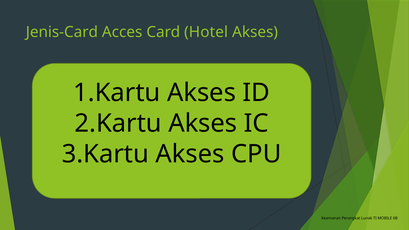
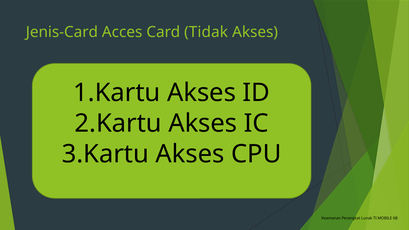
Hotel: Hotel -> Tidak
